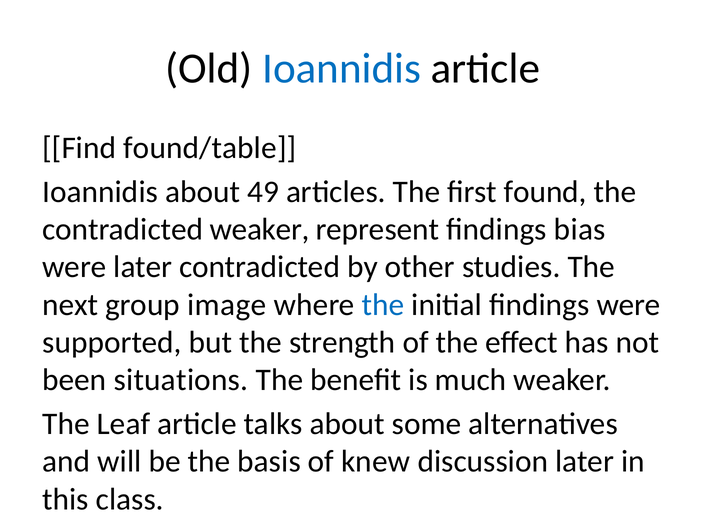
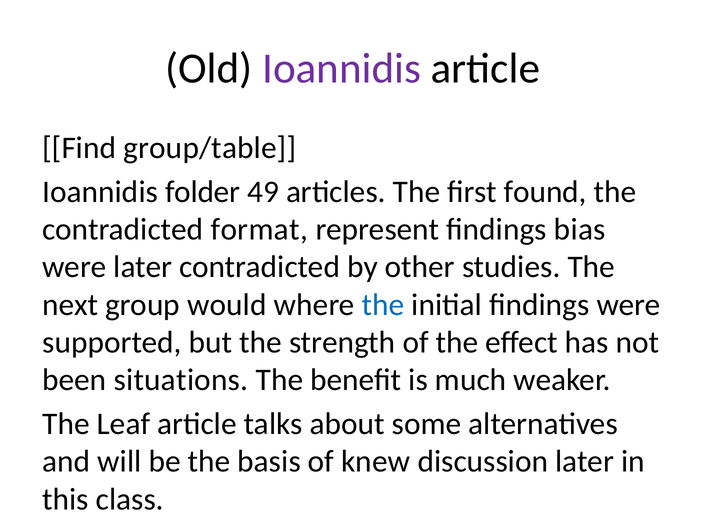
Ioannidis at (342, 68) colour: blue -> purple
found/table: found/table -> group/table
Ioannidis about: about -> folder
contradicted weaker: weaker -> format
image: image -> would
